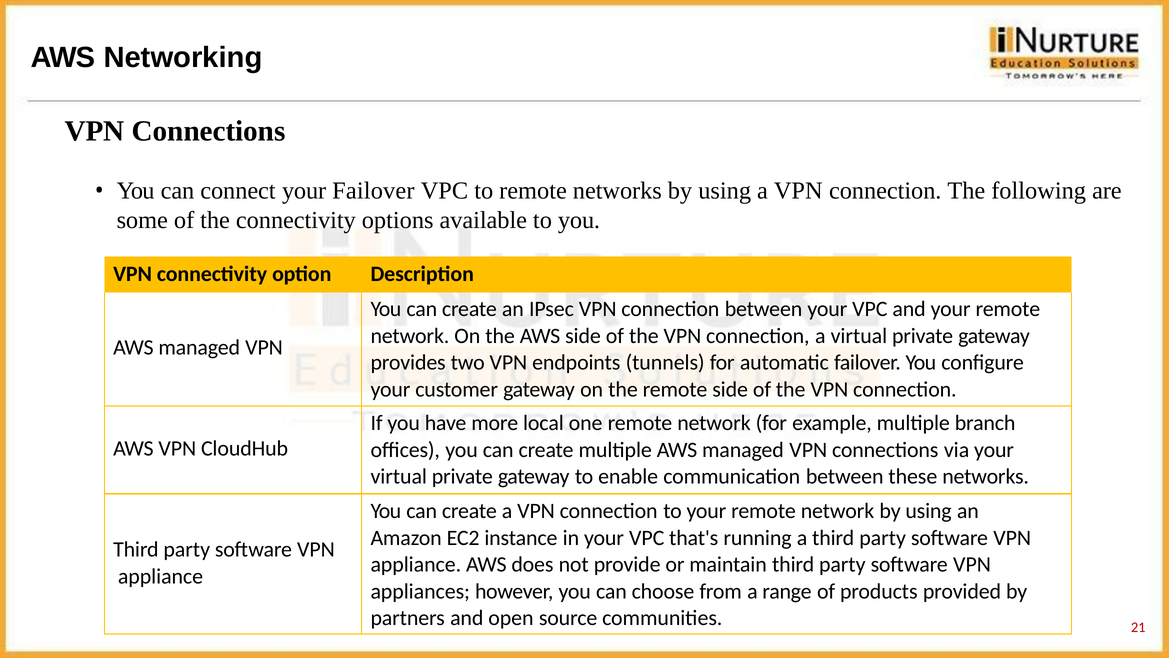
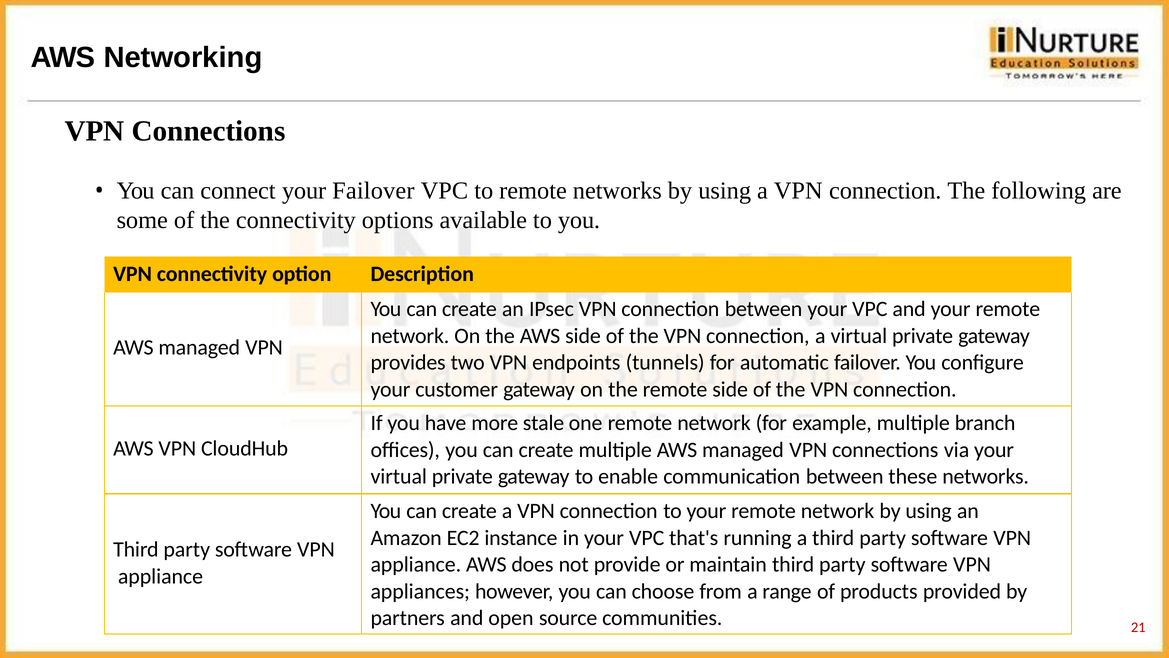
local: local -> stale
